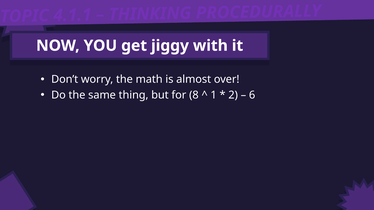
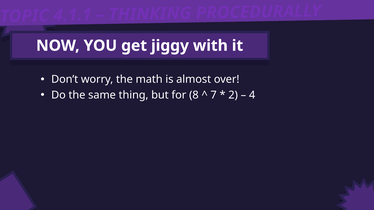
1: 1 -> 7
6: 6 -> 4
